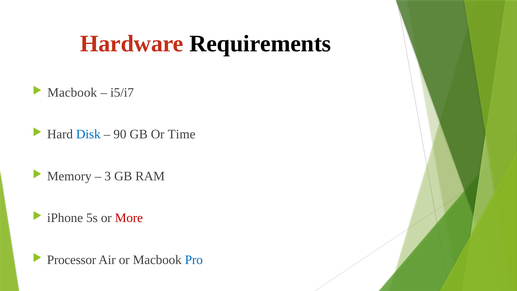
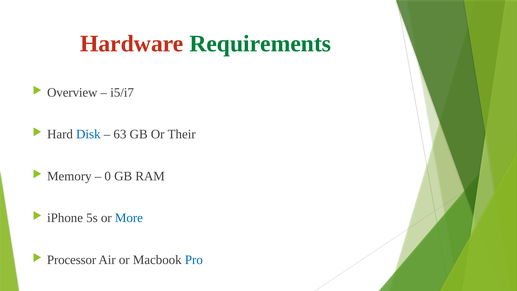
Requirements colour: black -> green
Macbook at (72, 92): Macbook -> Overview
90: 90 -> 63
Time: Time -> Their
3: 3 -> 0
More colour: red -> blue
